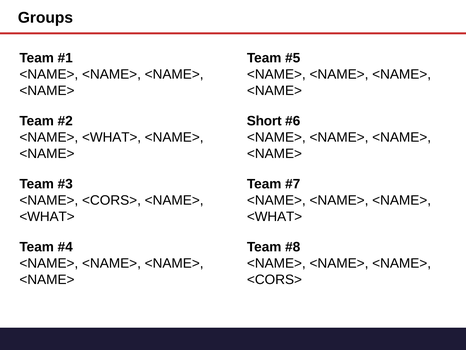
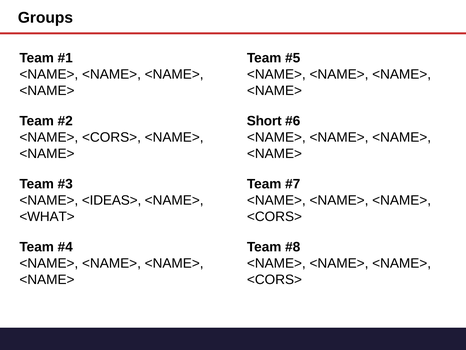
<WHAT> at (112, 137): <WHAT> -> <CORS>
<CORS> at (111, 200): <CORS> -> <IDEAS>
<WHAT> at (275, 216): <WHAT> -> <CORS>
